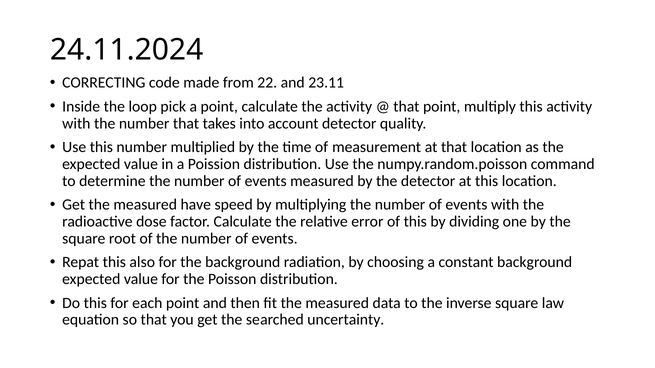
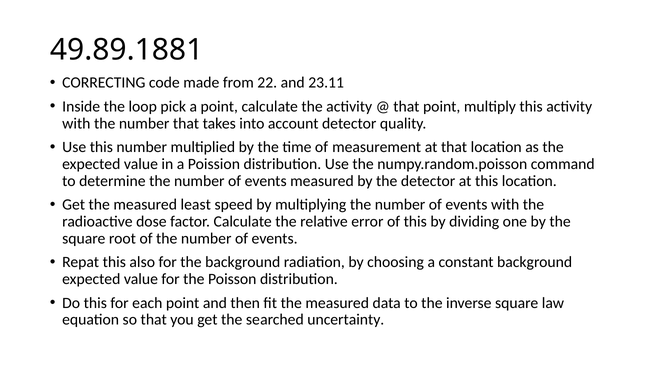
24.11.2024: 24.11.2024 -> 49.89.1881
have: have -> least
